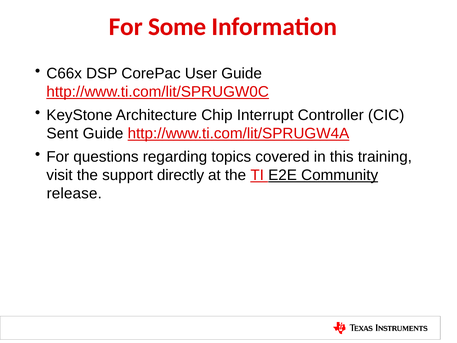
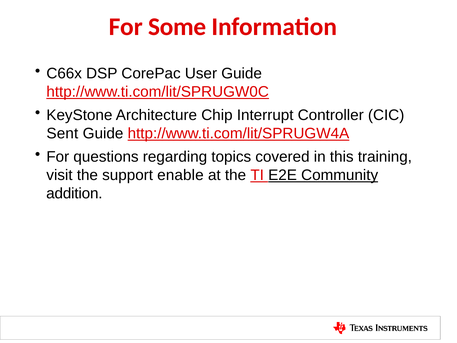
directly: directly -> enable
release: release -> addition
